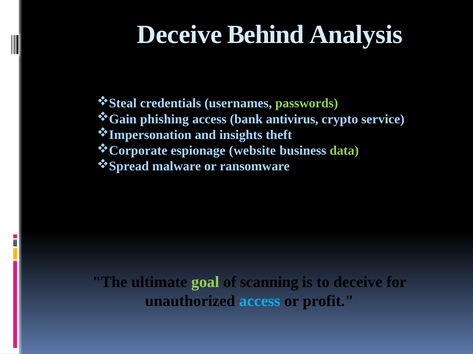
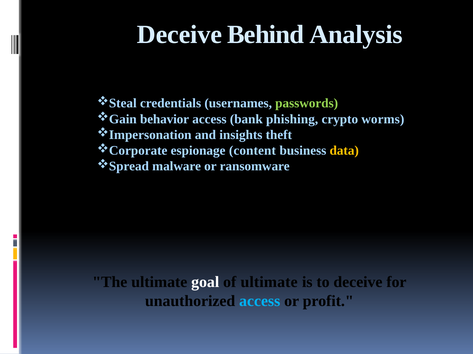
phishing: phishing -> behavior
antivirus: antivirus -> phishing
service: service -> worms
website: website -> content
data colour: light green -> yellow
goal colour: light green -> white
of scanning: scanning -> ultimate
